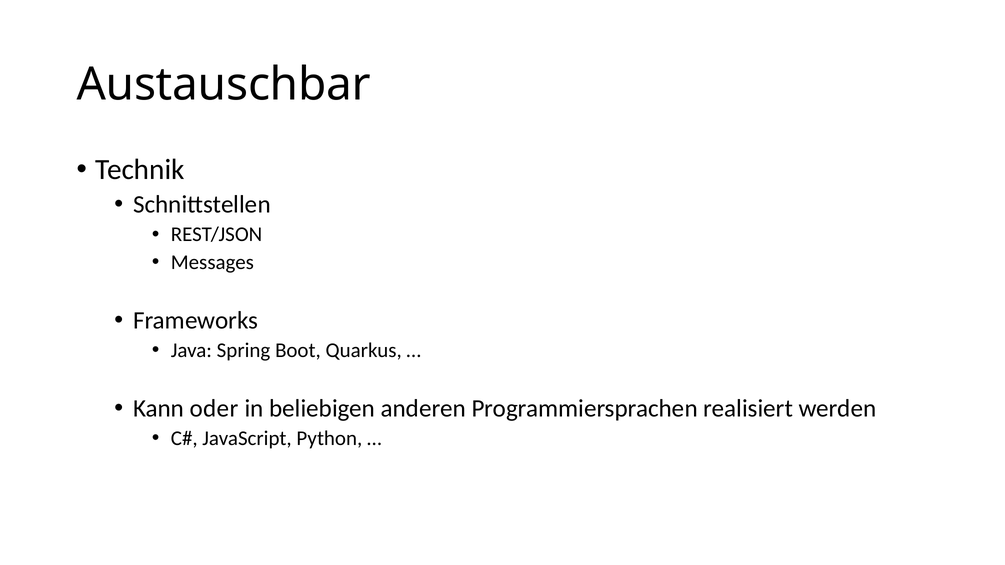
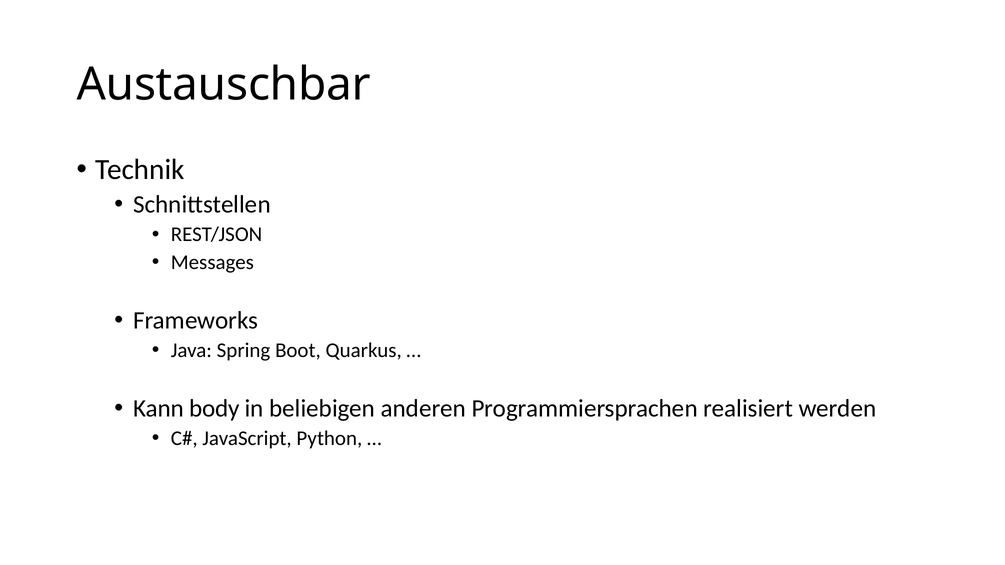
oder: oder -> body
